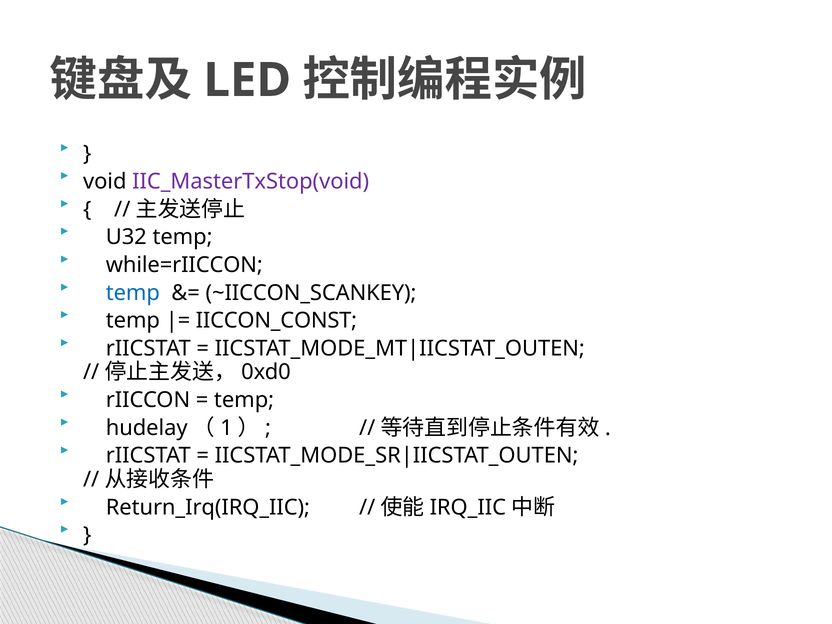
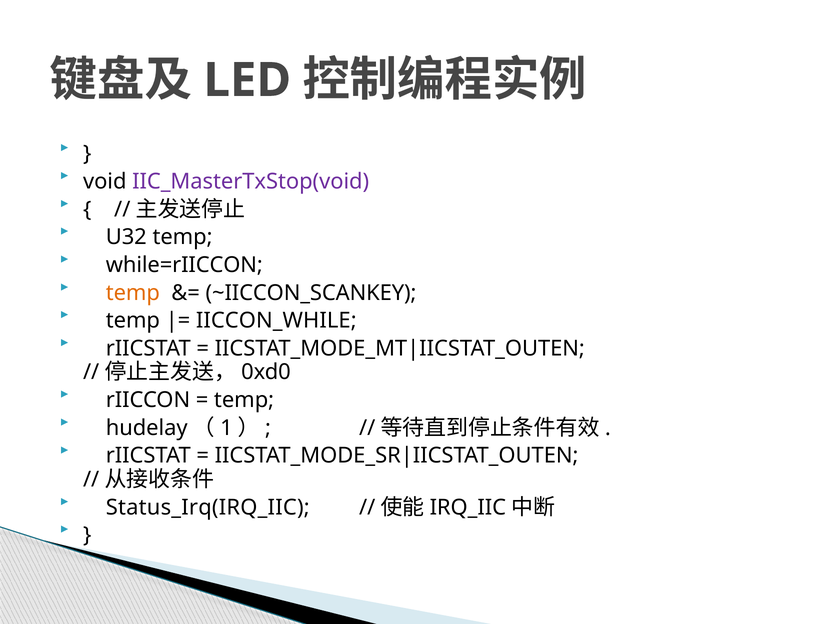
temp at (133, 293) colour: blue -> orange
IICCON_CONST: IICCON_CONST -> IICCON_WHILE
Return_Irq(IRQ_IIC: Return_Irq(IRQ_IIC -> Status_Irq(IRQ_IIC
